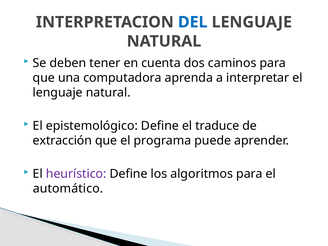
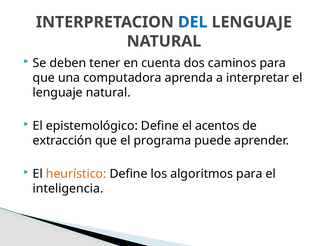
traduce: traduce -> acentos
heurístico colour: purple -> orange
automático: automático -> inteligencia
